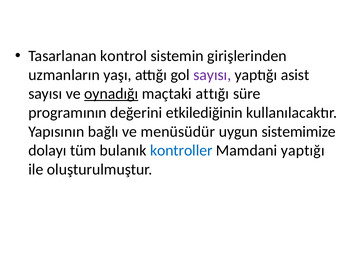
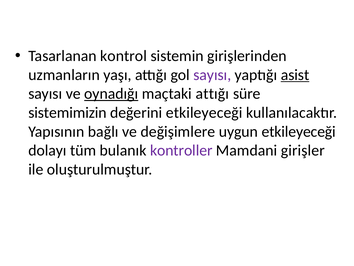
asist underline: none -> present
programının: programının -> sistemimizin
değerini etkilediğinin: etkilediğinin -> etkileyeceği
menüsüdür: menüsüdür -> değişimlere
uygun sistemimize: sistemimize -> etkileyeceği
kontroller colour: blue -> purple
Mamdani yaptığı: yaptığı -> girişler
